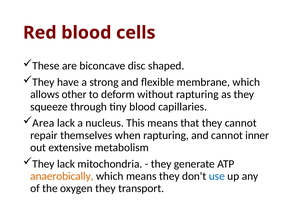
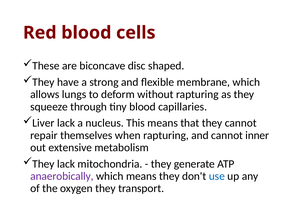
other: other -> lungs
Area: Area -> Liver
anaerobically colour: orange -> purple
